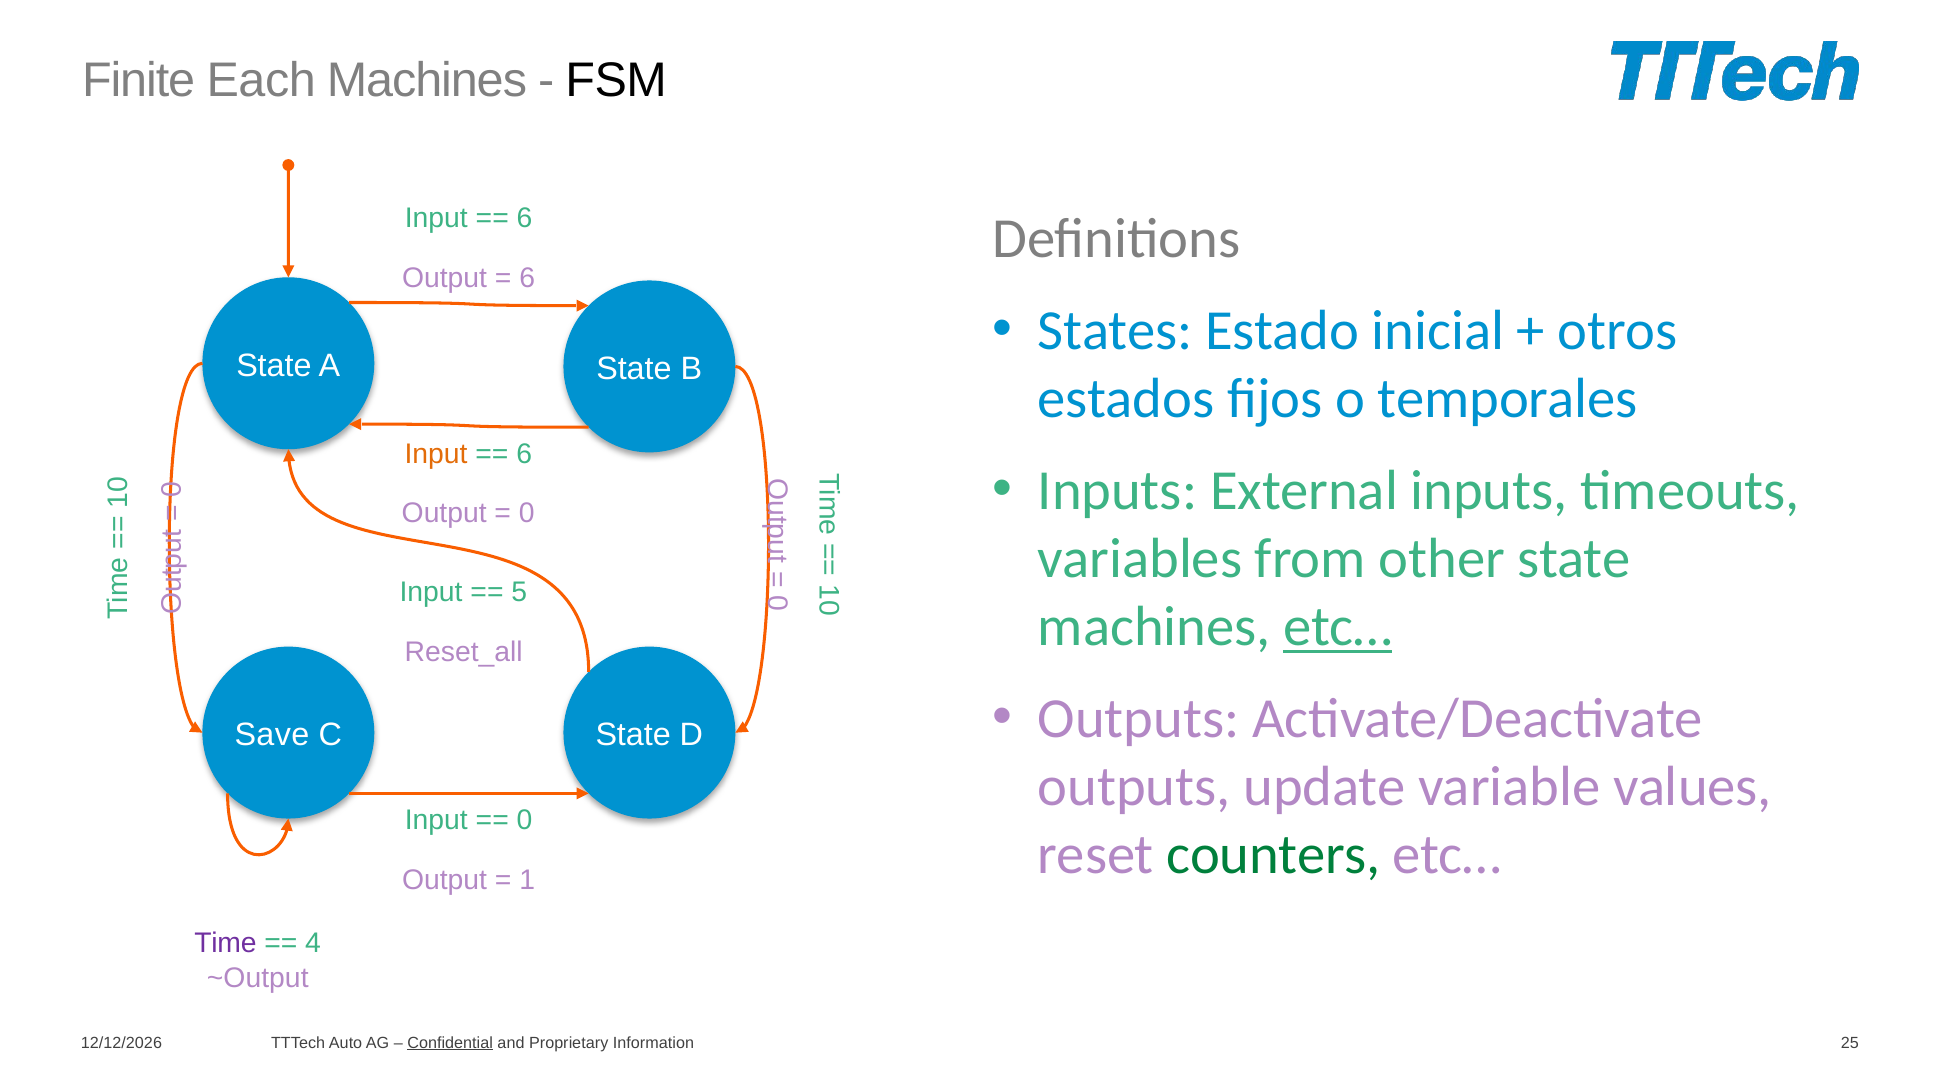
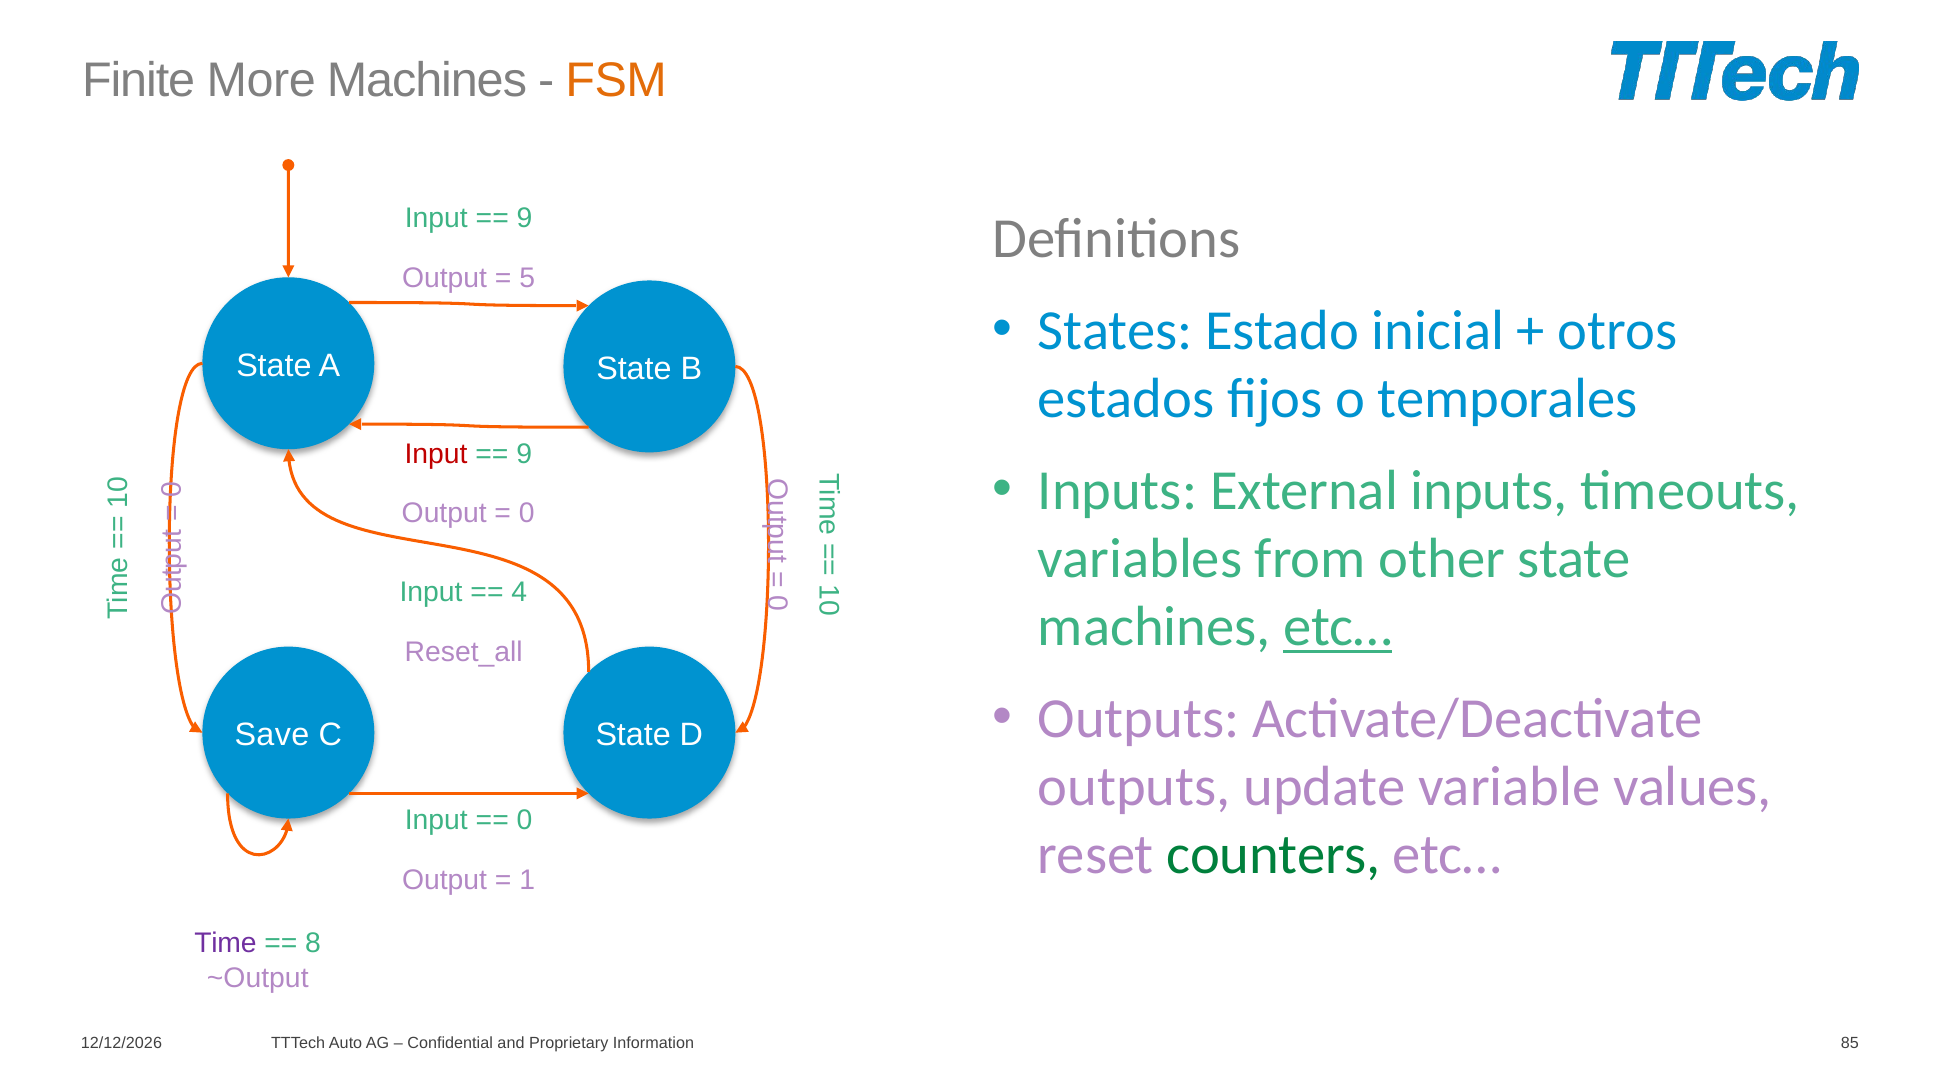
Each: Each -> More
FSM colour: black -> orange
6 at (525, 218): 6 -> 9
6 at (527, 278): 6 -> 5
Input at (436, 454) colour: orange -> red
6 at (524, 454): 6 -> 9
5: 5 -> 4
4: 4 -> 8
Confidential underline: present -> none
25: 25 -> 85
